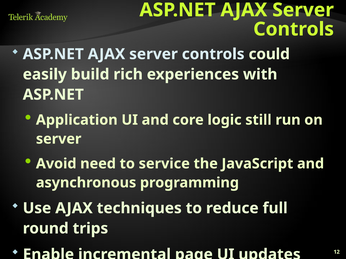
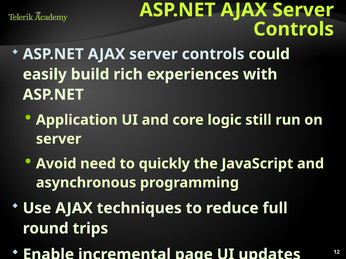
service: service -> quickly
